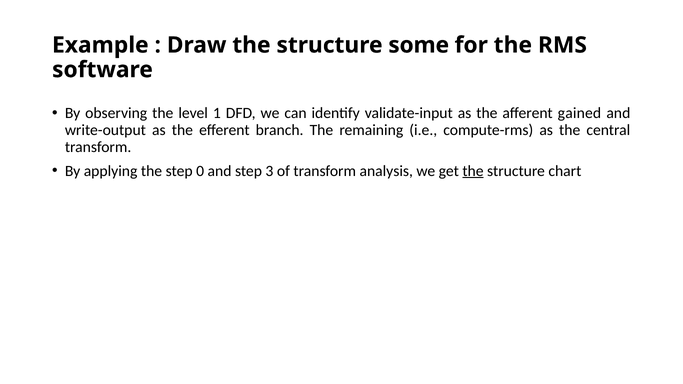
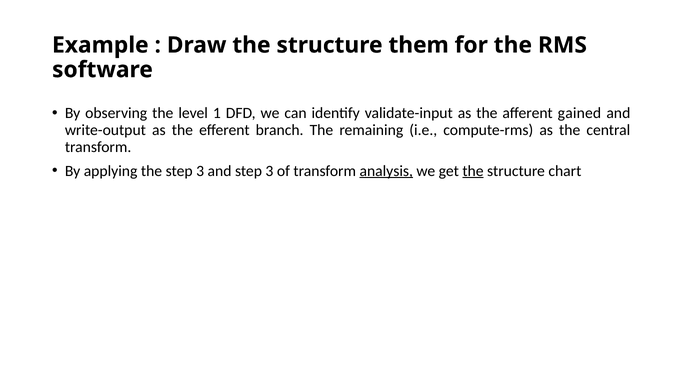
some: some -> them
the step 0: 0 -> 3
analysis underline: none -> present
